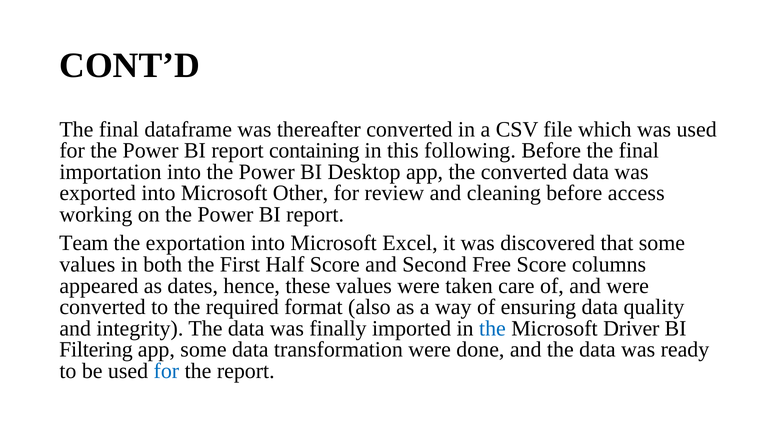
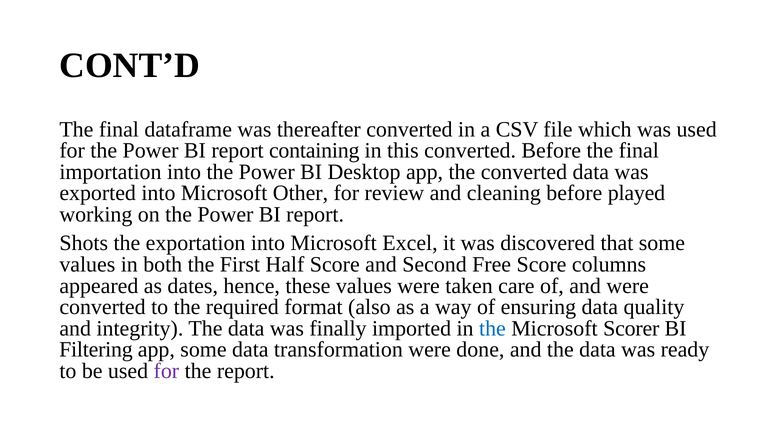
this following: following -> converted
access: access -> played
Team: Team -> Shots
Driver: Driver -> Scorer
for at (166, 371) colour: blue -> purple
